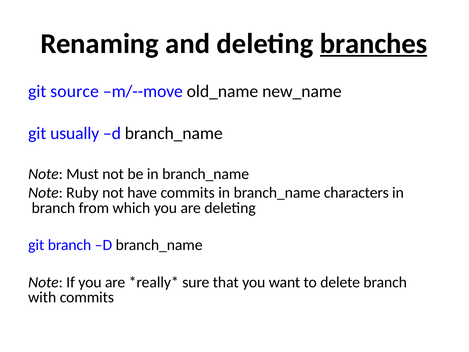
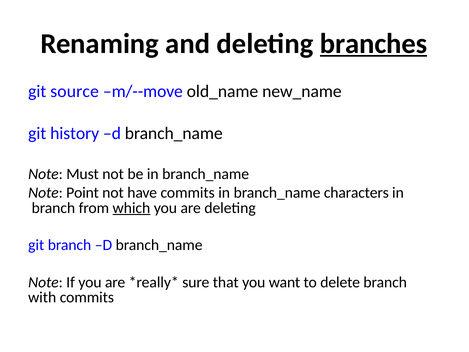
usually: usually -> history
Ruby: Ruby -> Point
which underline: none -> present
